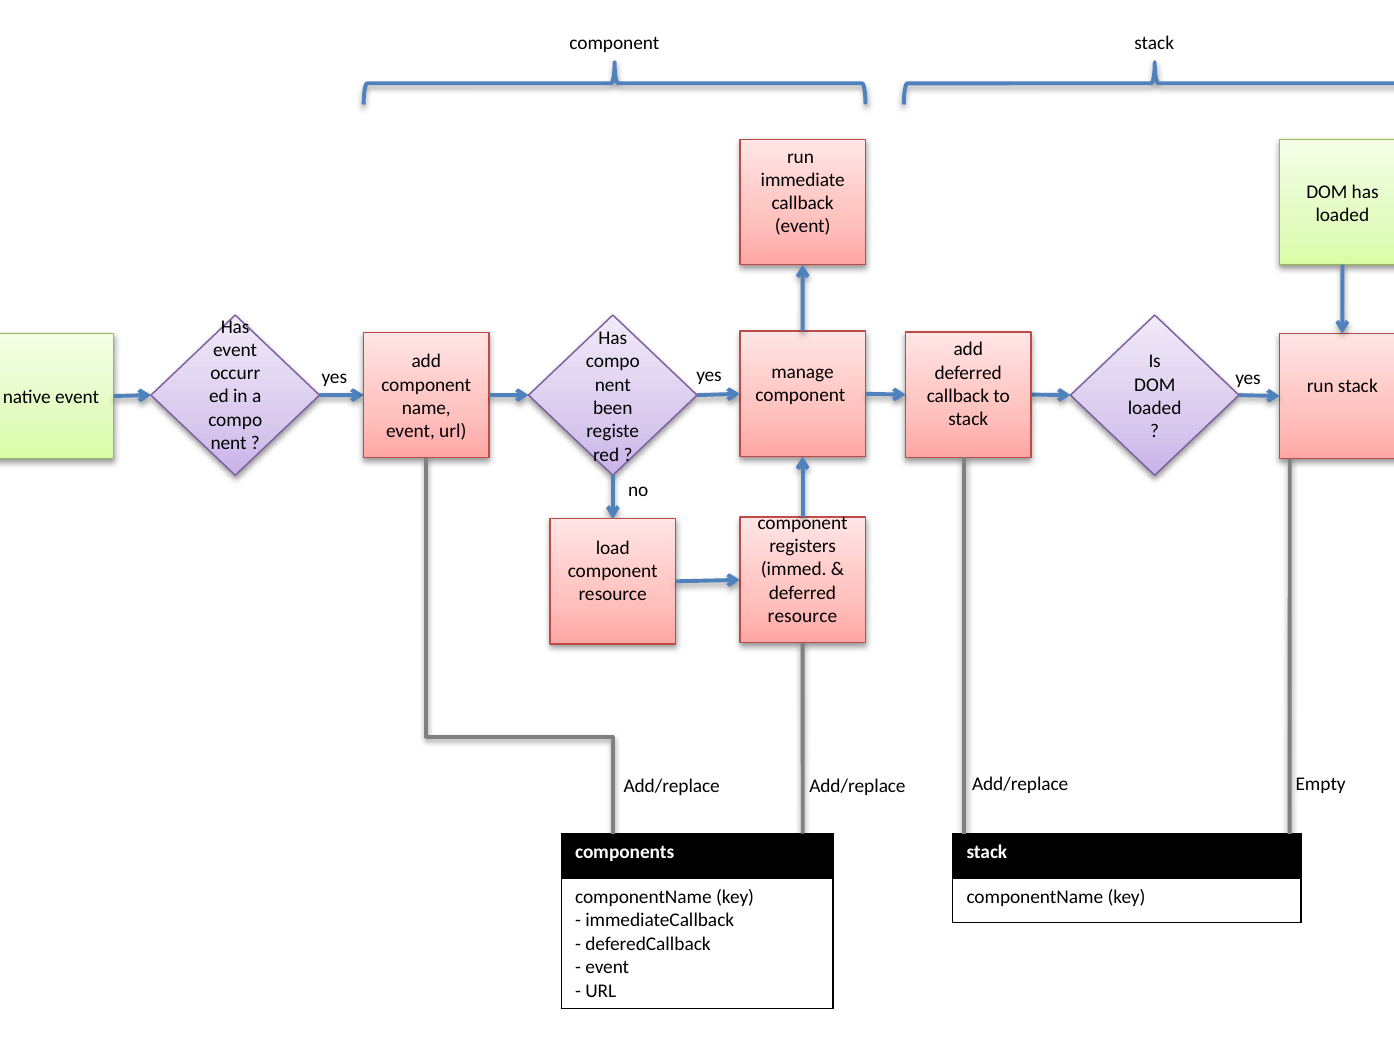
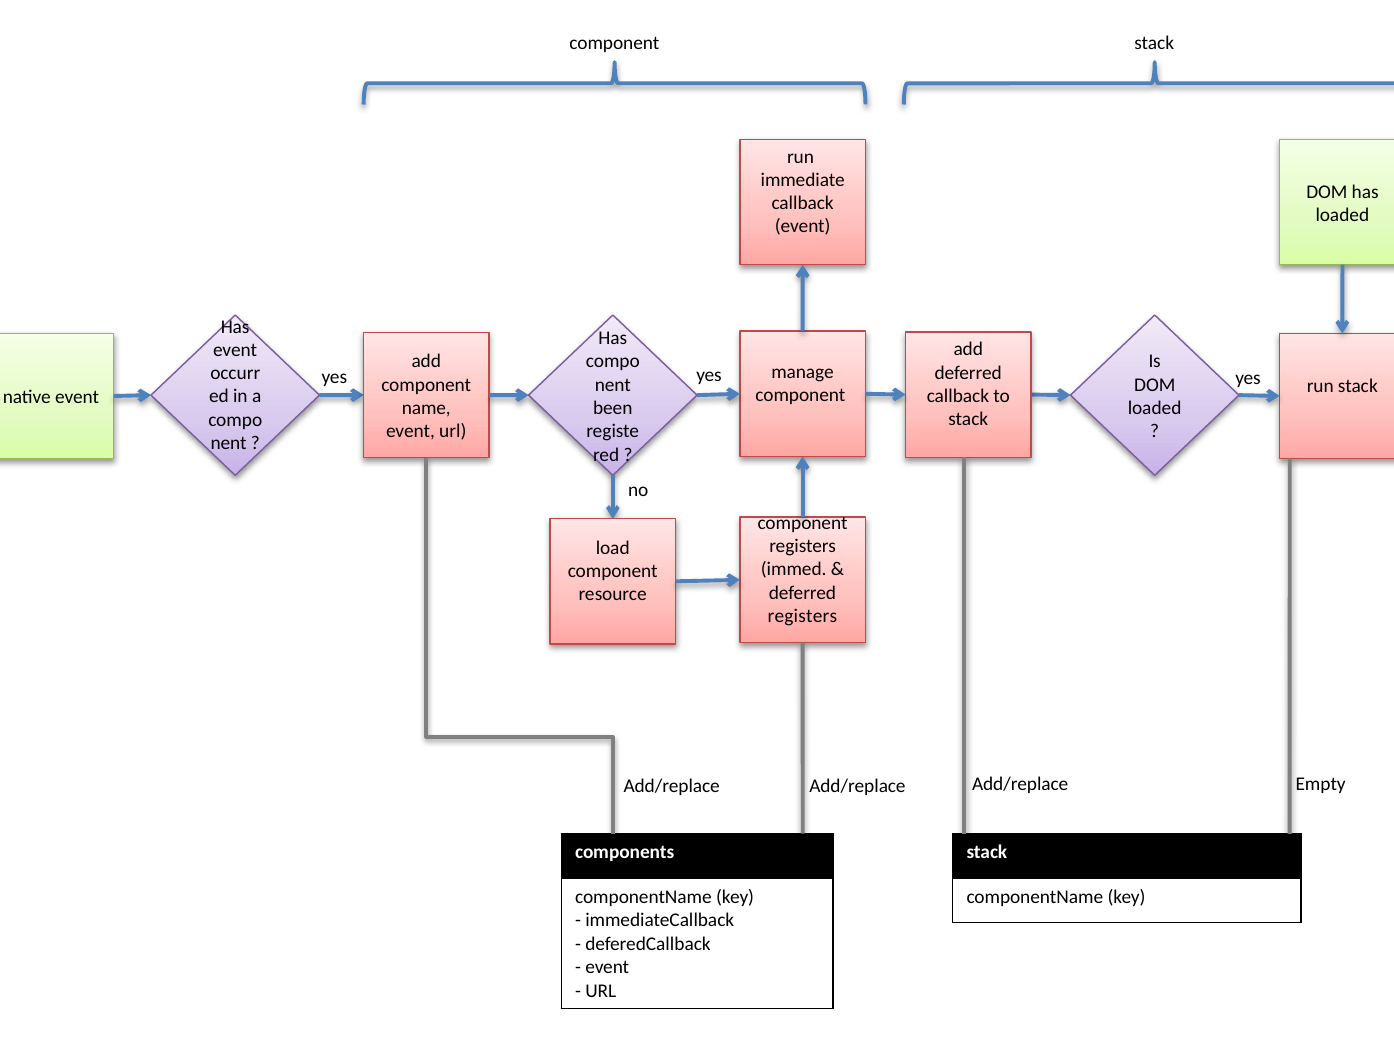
resource at (802, 616): resource -> registers
